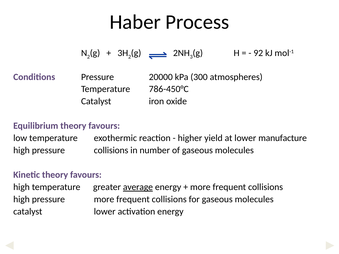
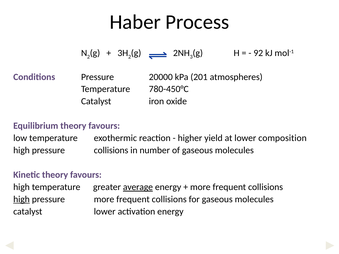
300: 300 -> 201
786-450°C: 786-450°C -> 780-450°C
manufacture: manufacture -> composition
high at (22, 199) underline: none -> present
